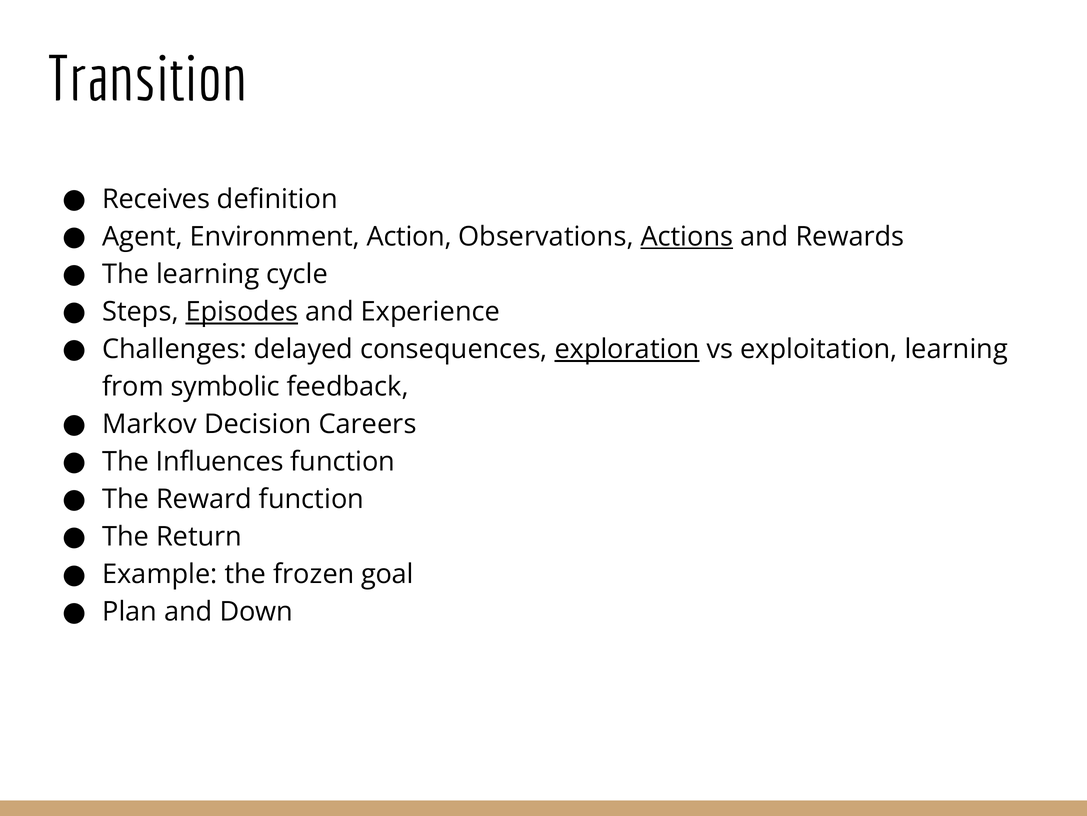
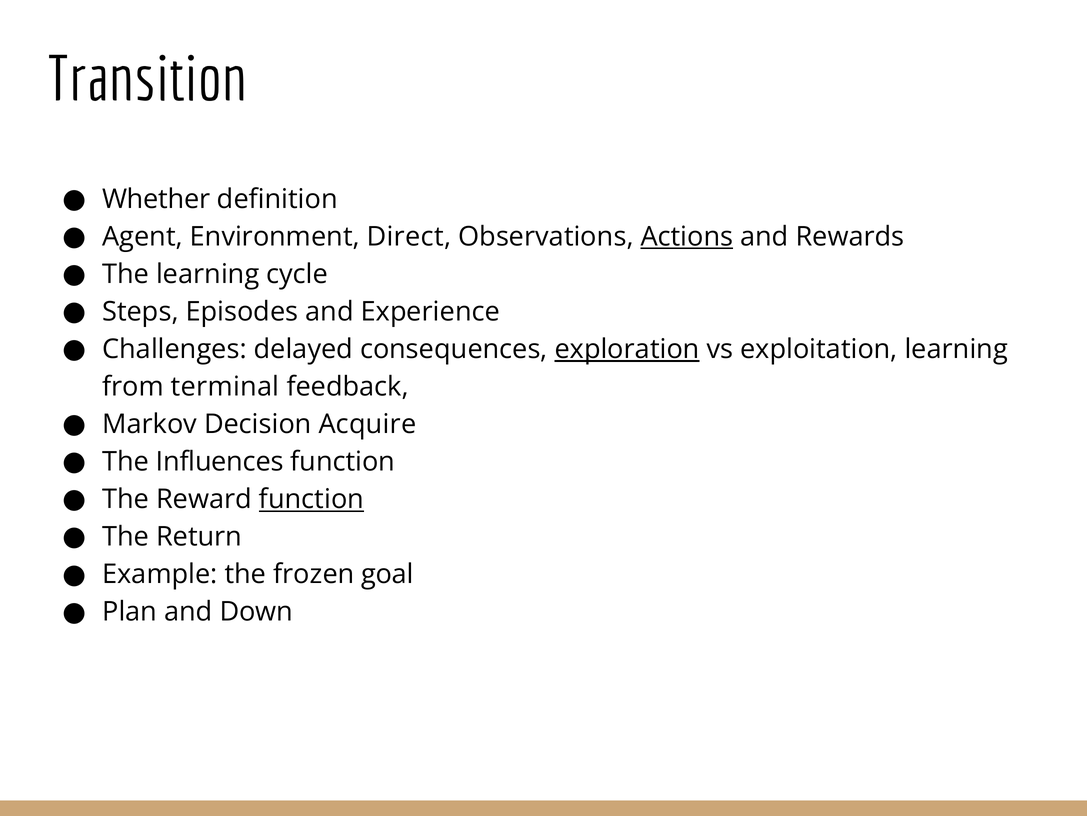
Receives: Receives -> Whether
Action: Action -> Direct
Episodes underline: present -> none
symbolic: symbolic -> terminal
Careers: Careers -> Acquire
function at (311, 499) underline: none -> present
